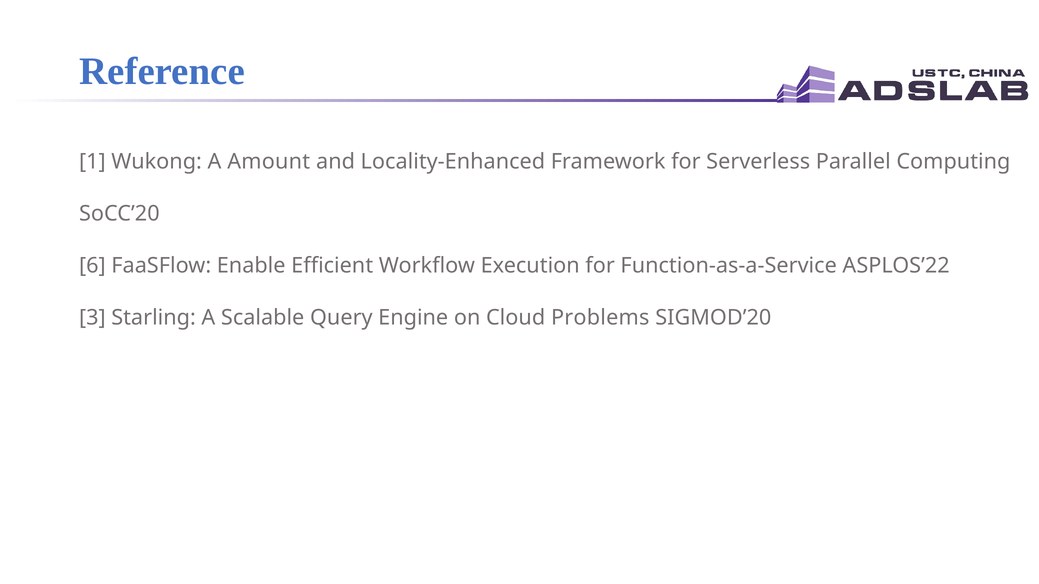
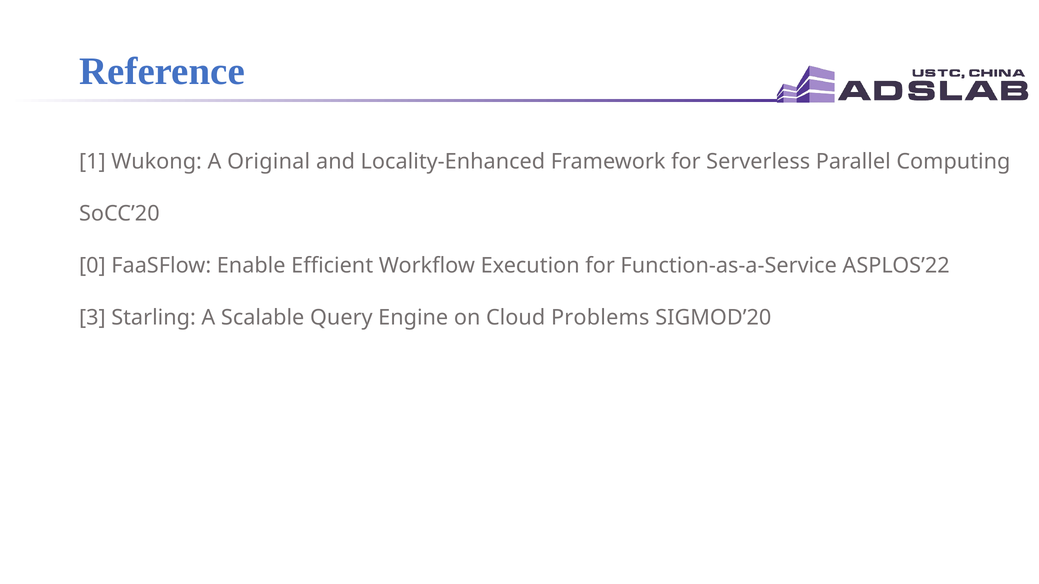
Amount: Amount -> Original
6: 6 -> 0
